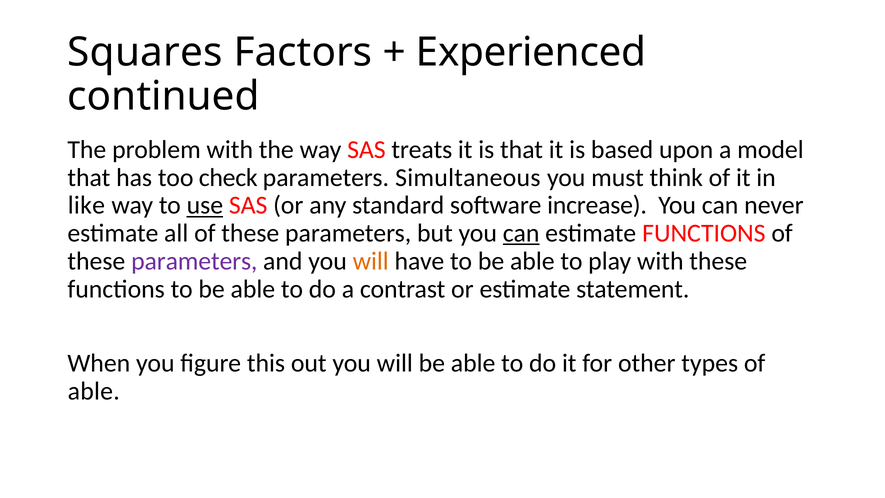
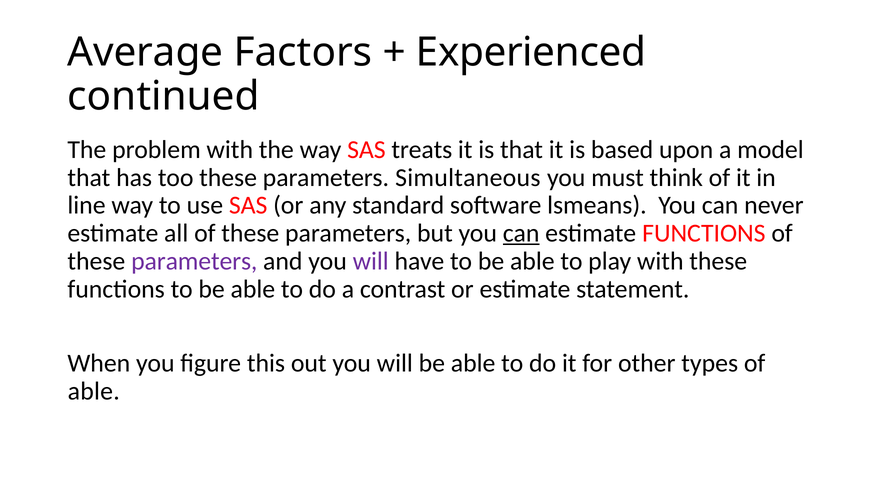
Squares: Squares -> Average
too check: check -> these
like: like -> line
use underline: present -> none
increase: increase -> lsmeans
will at (371, 261) colour: orange -> purple
